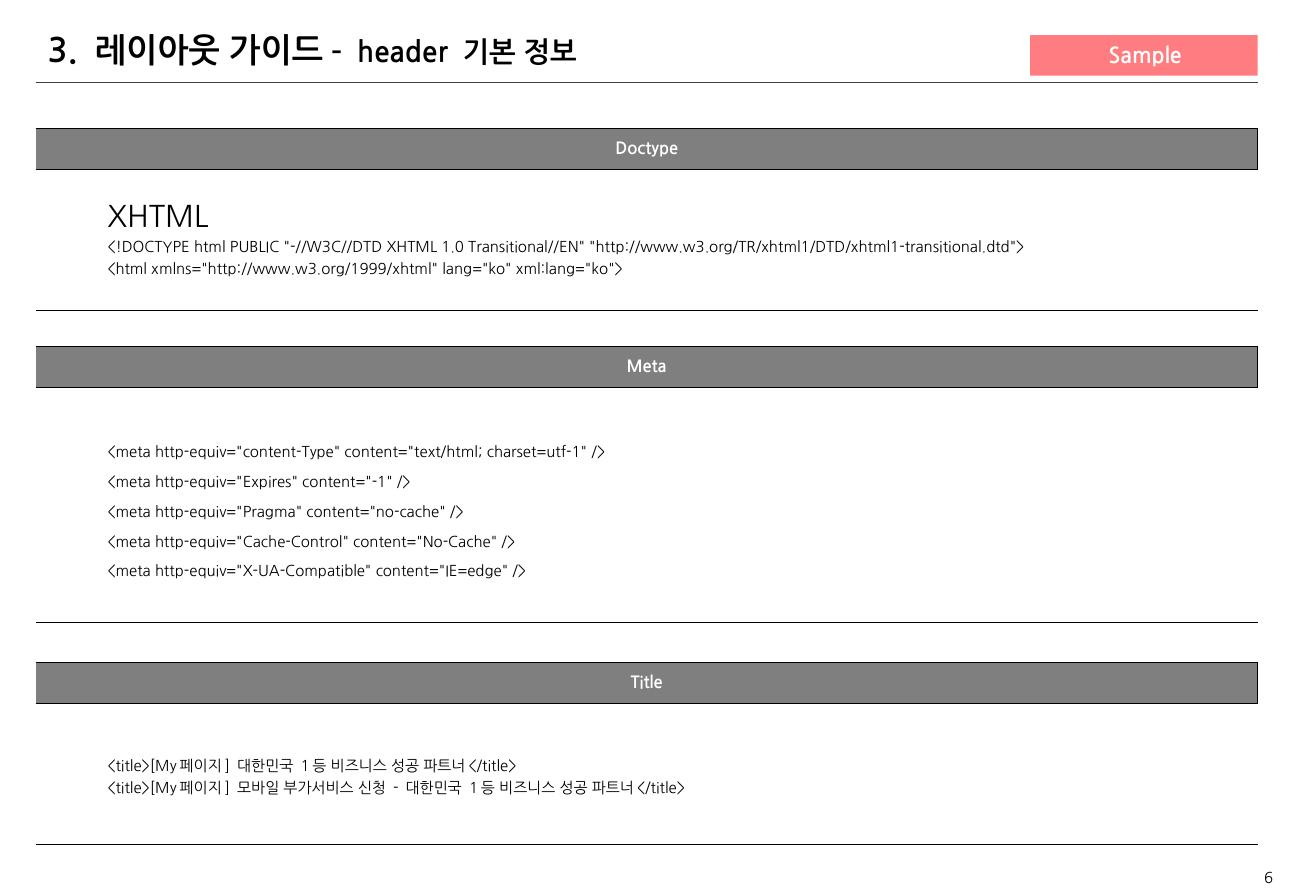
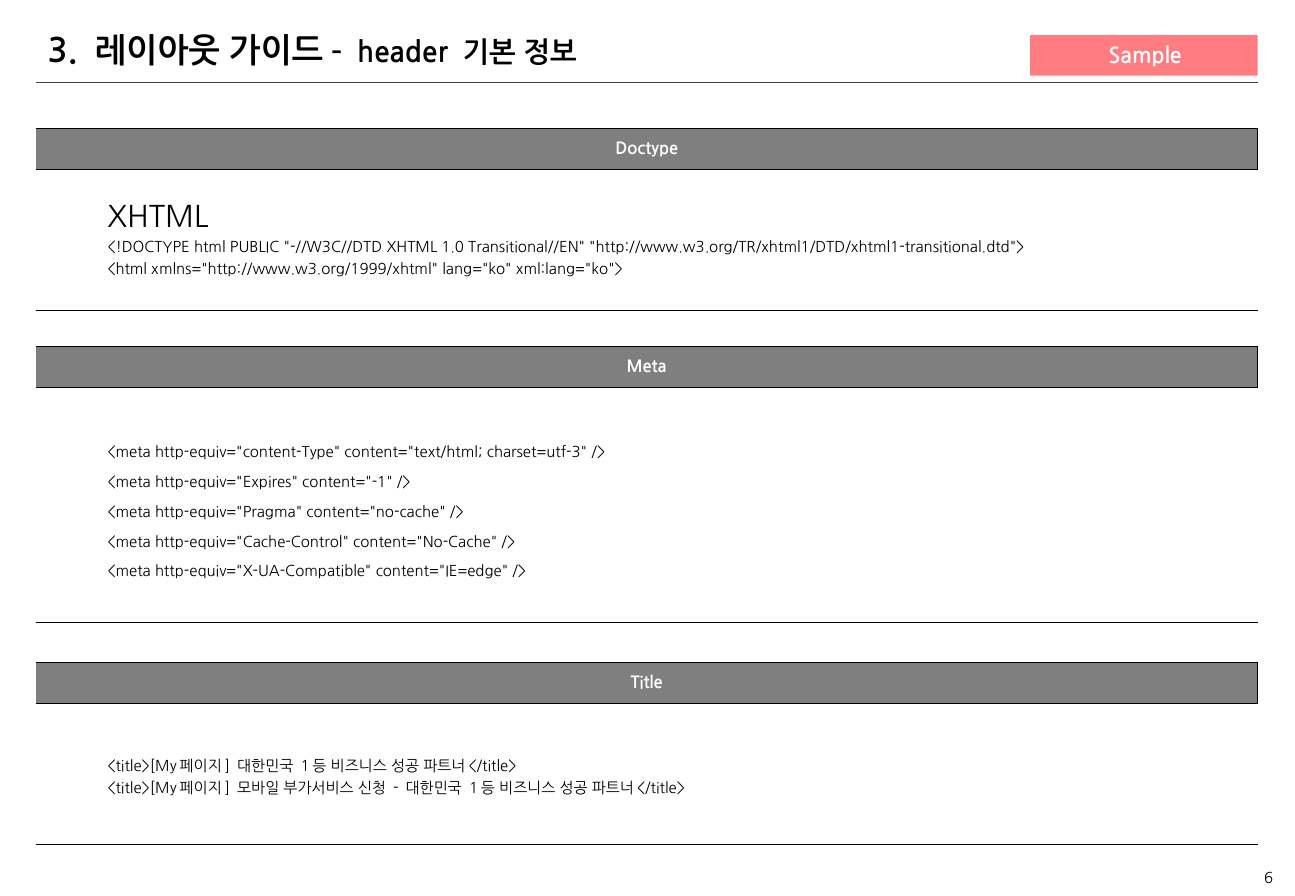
charset=utf-1: charset=utf-1 -> charset=utf-3
